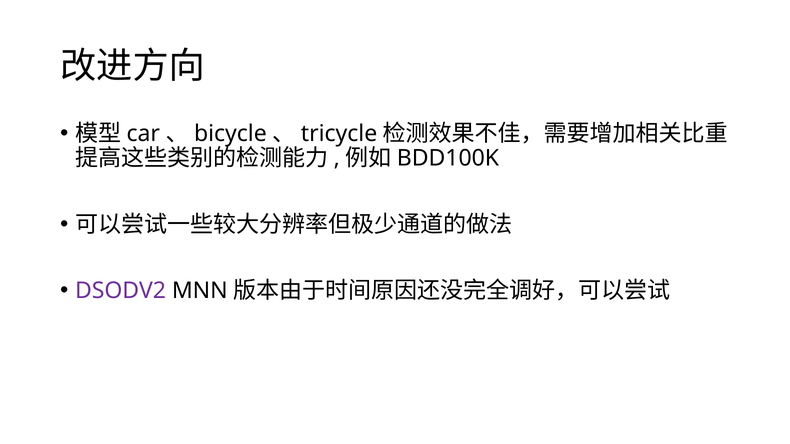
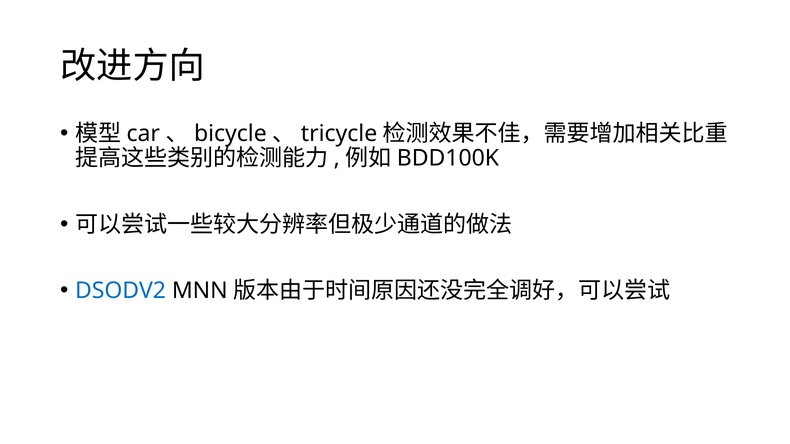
DSODV2 colour: purple -> blue
